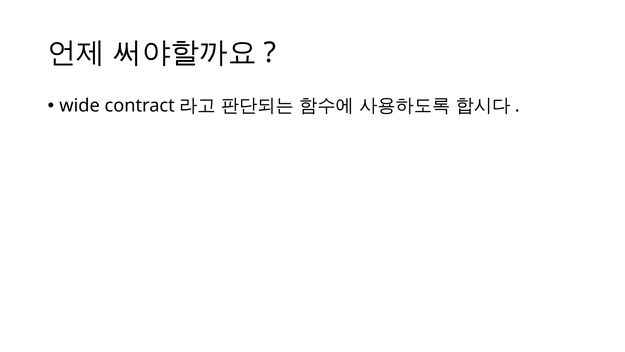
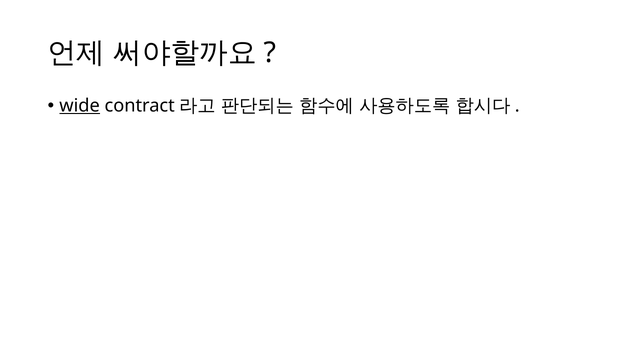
wide underline: none -> present
